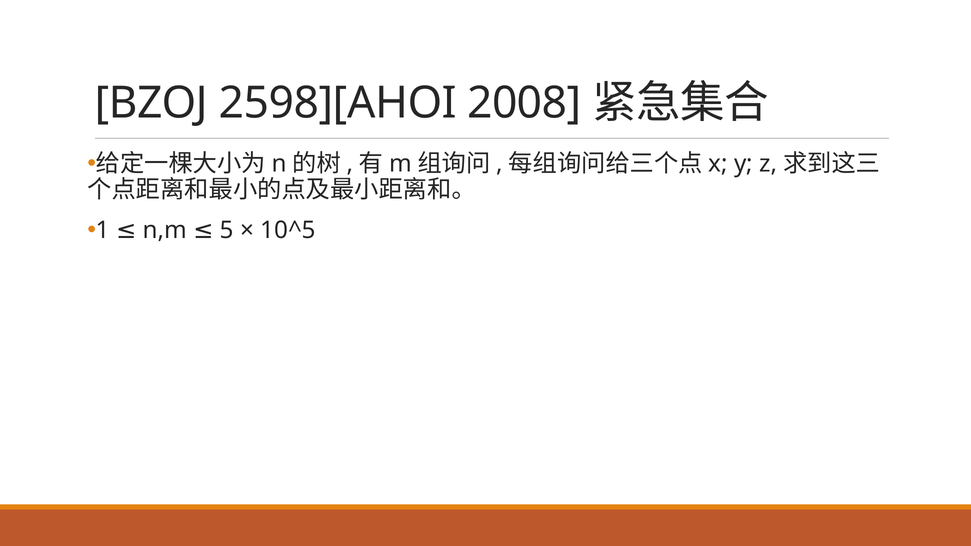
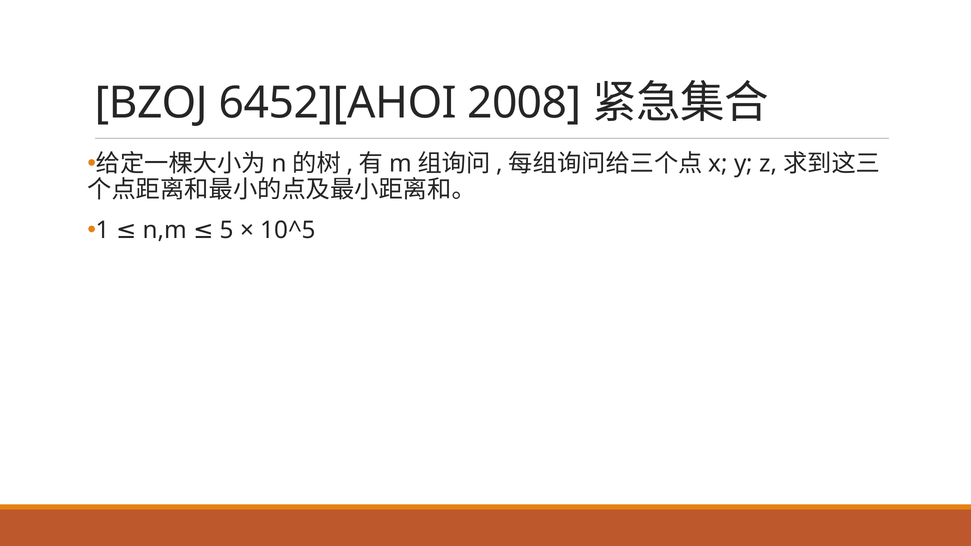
2598][AHOI: 2598][AHOI -> 6452][AHOI
